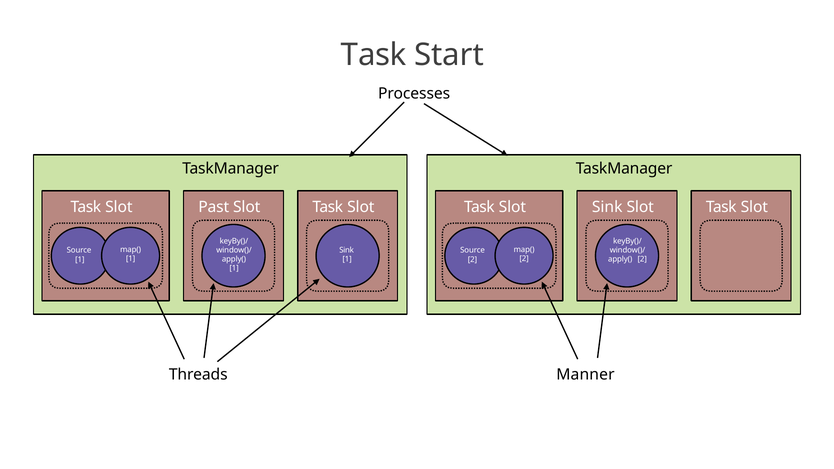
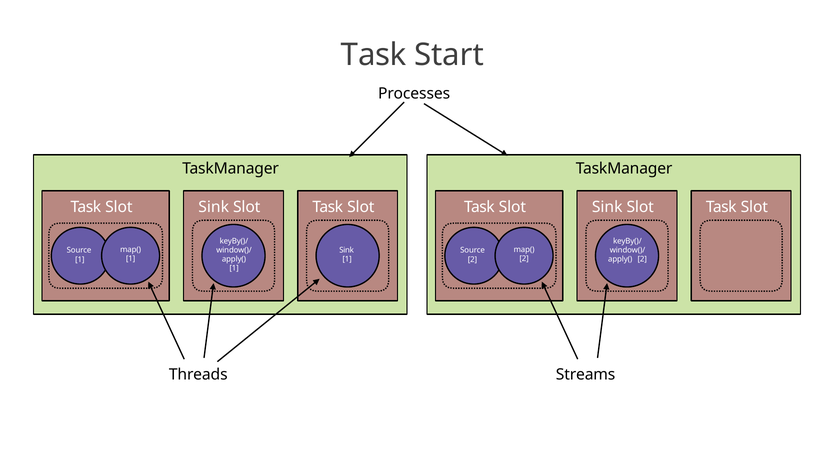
Past at (214, 207): Past -> Sink
Manner: Manner -> Streams
